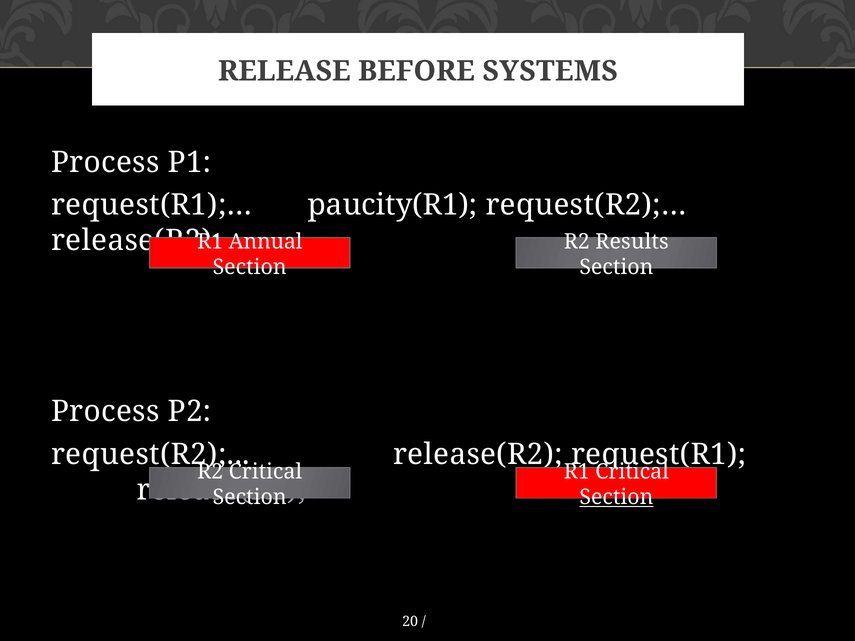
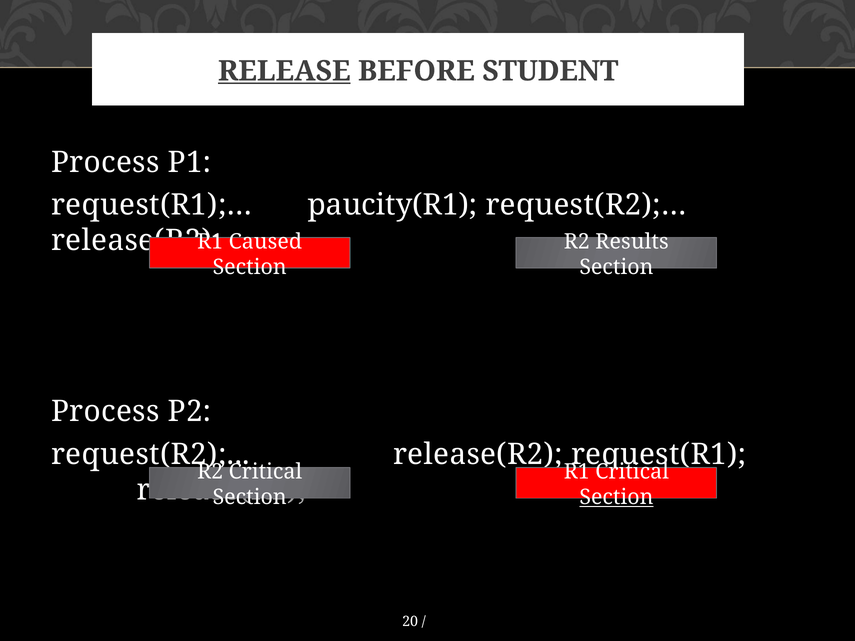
RELEASE underline: none -> present
SYSTEMS: SYSTEMS -> STUDENT
Annual: Annual -> Caused
